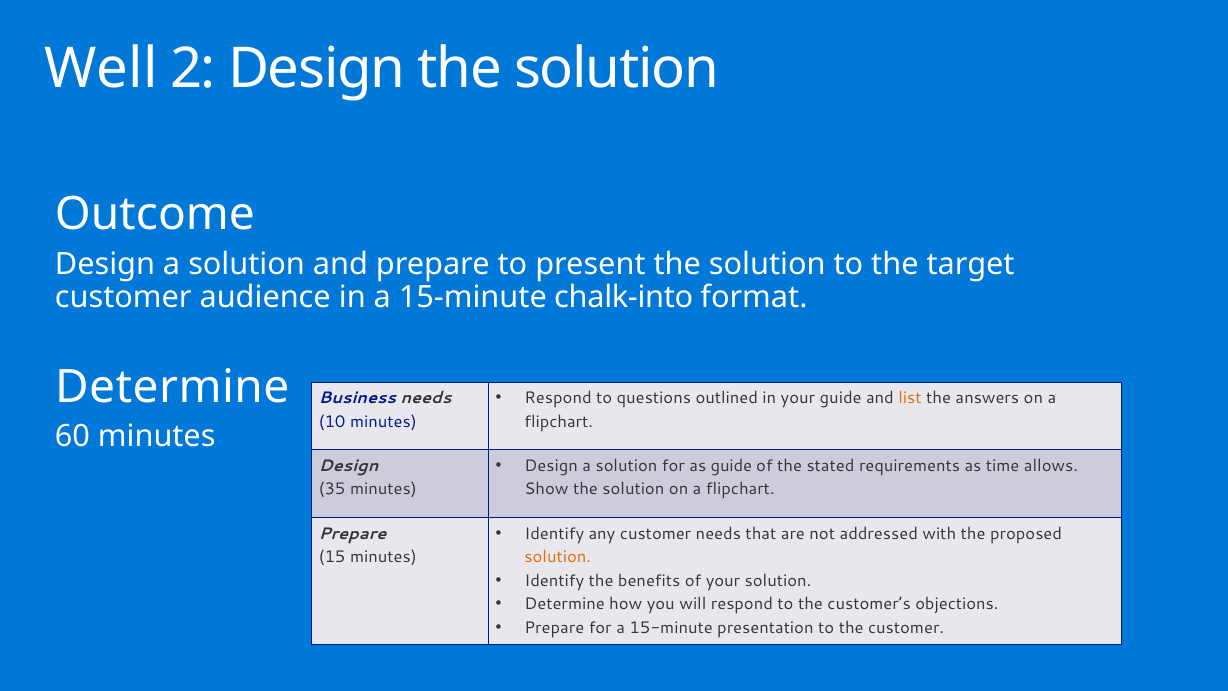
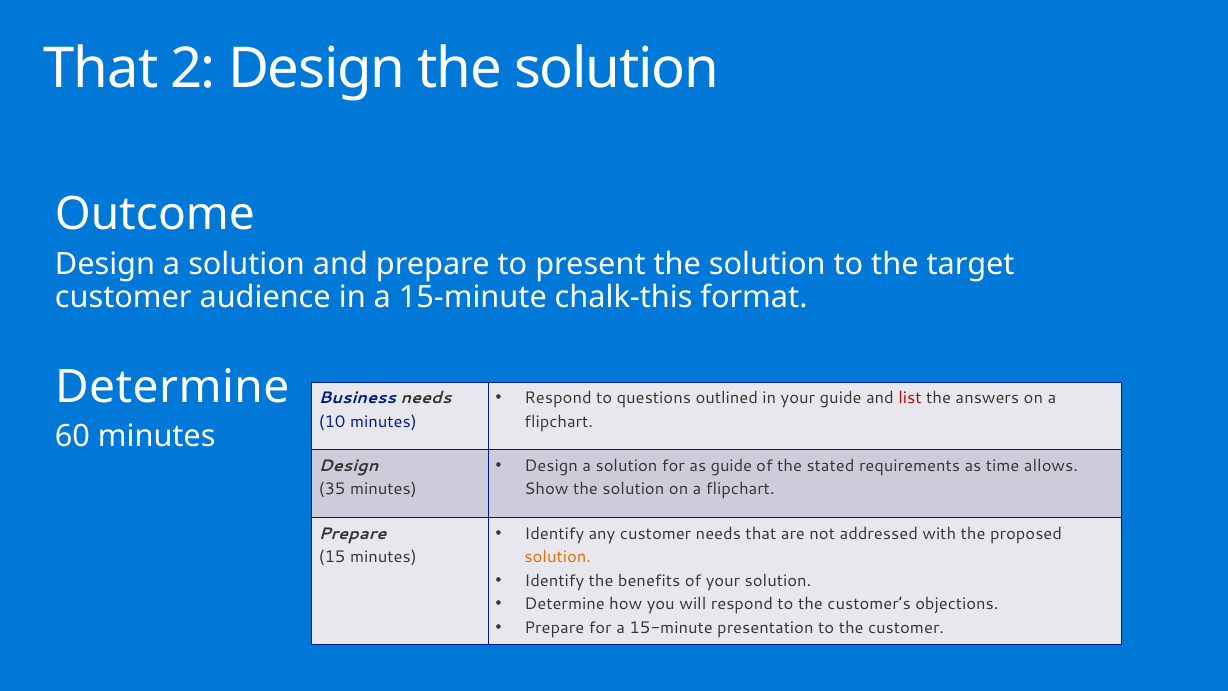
Well at (101, 68): Well -> That
chalk-into: chalk-into -> chalk-this
list colour: orange -> red
